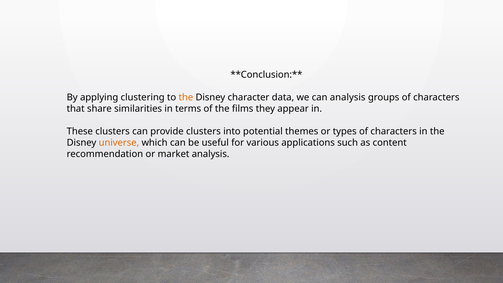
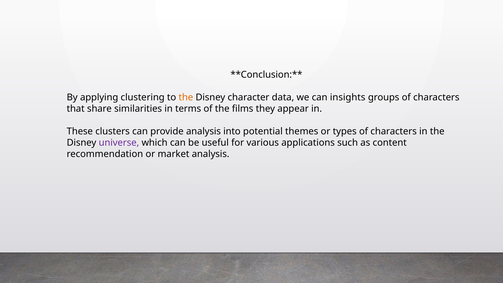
can analysis: analysis -> insights
provide clusters: clusters -> analysis
universe colour: orange -> purple
